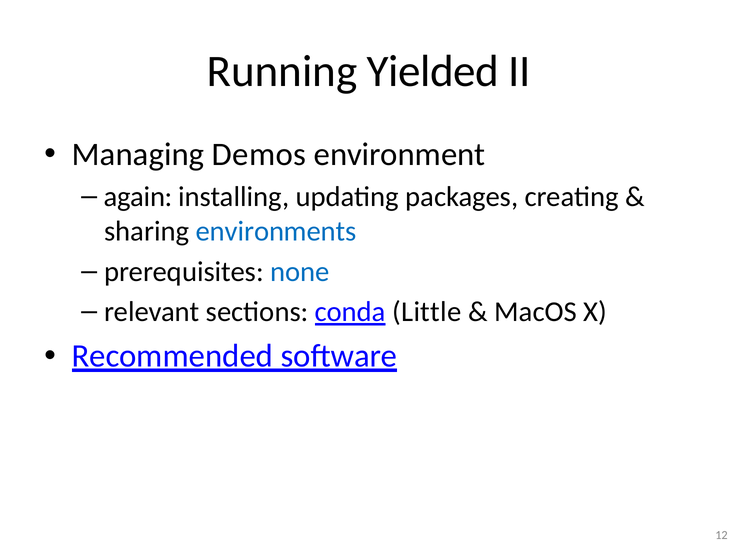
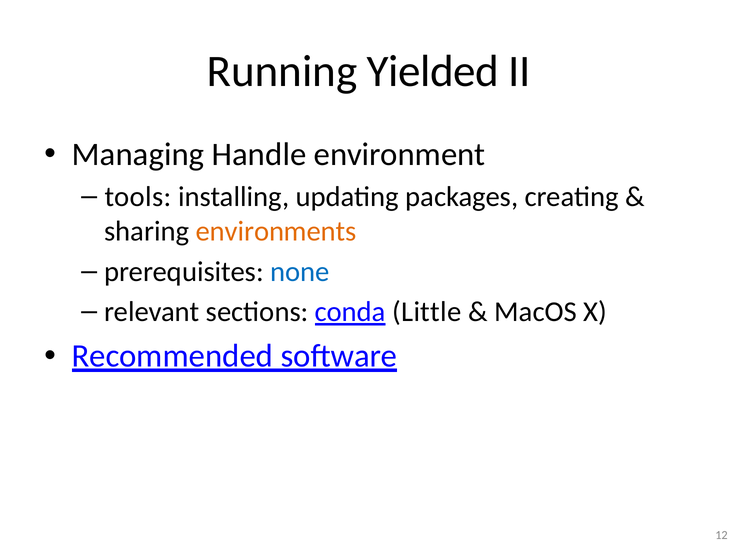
Demos: Demos -> Handle
again: again -> tools
environments colour: blue -> orange
